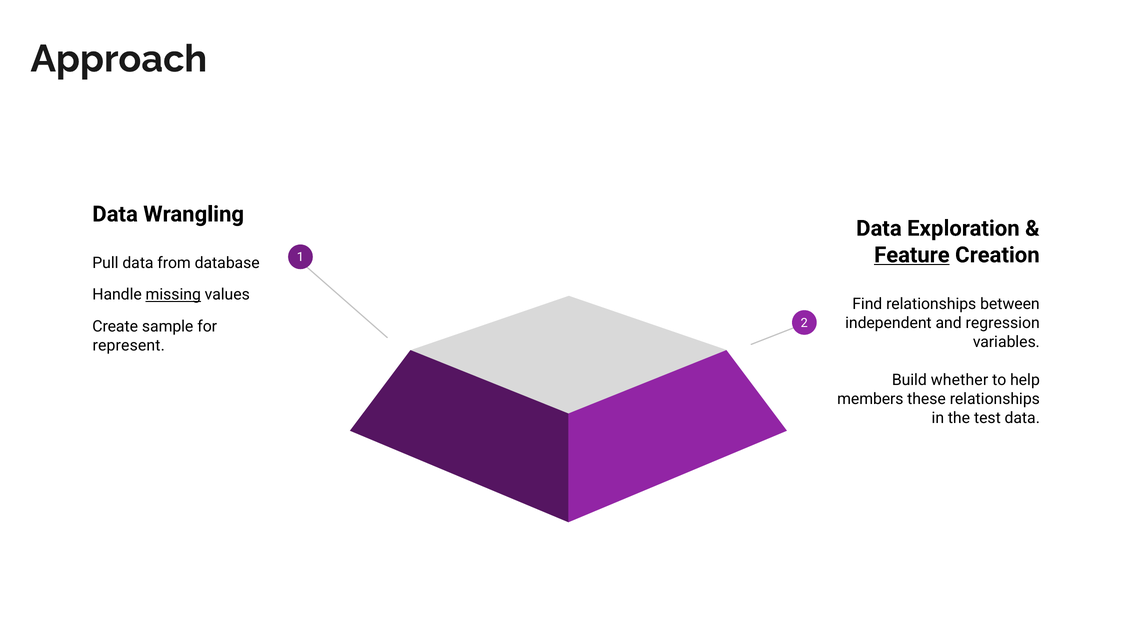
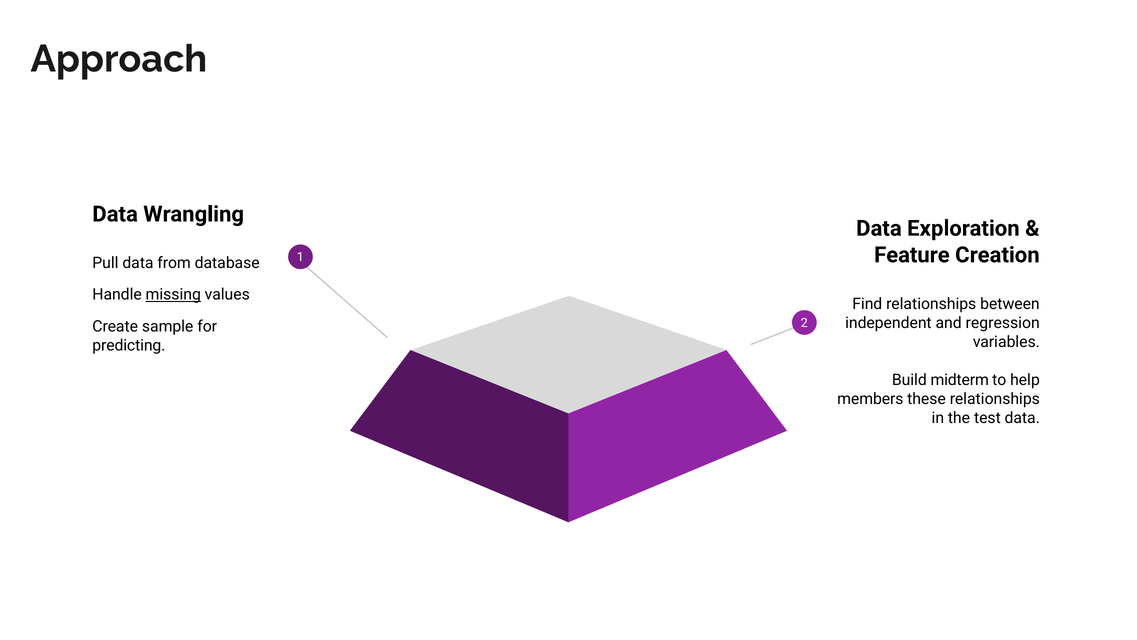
Feature underline: present -> none
represent: represent -> predicting
whether: whether -> midterm
